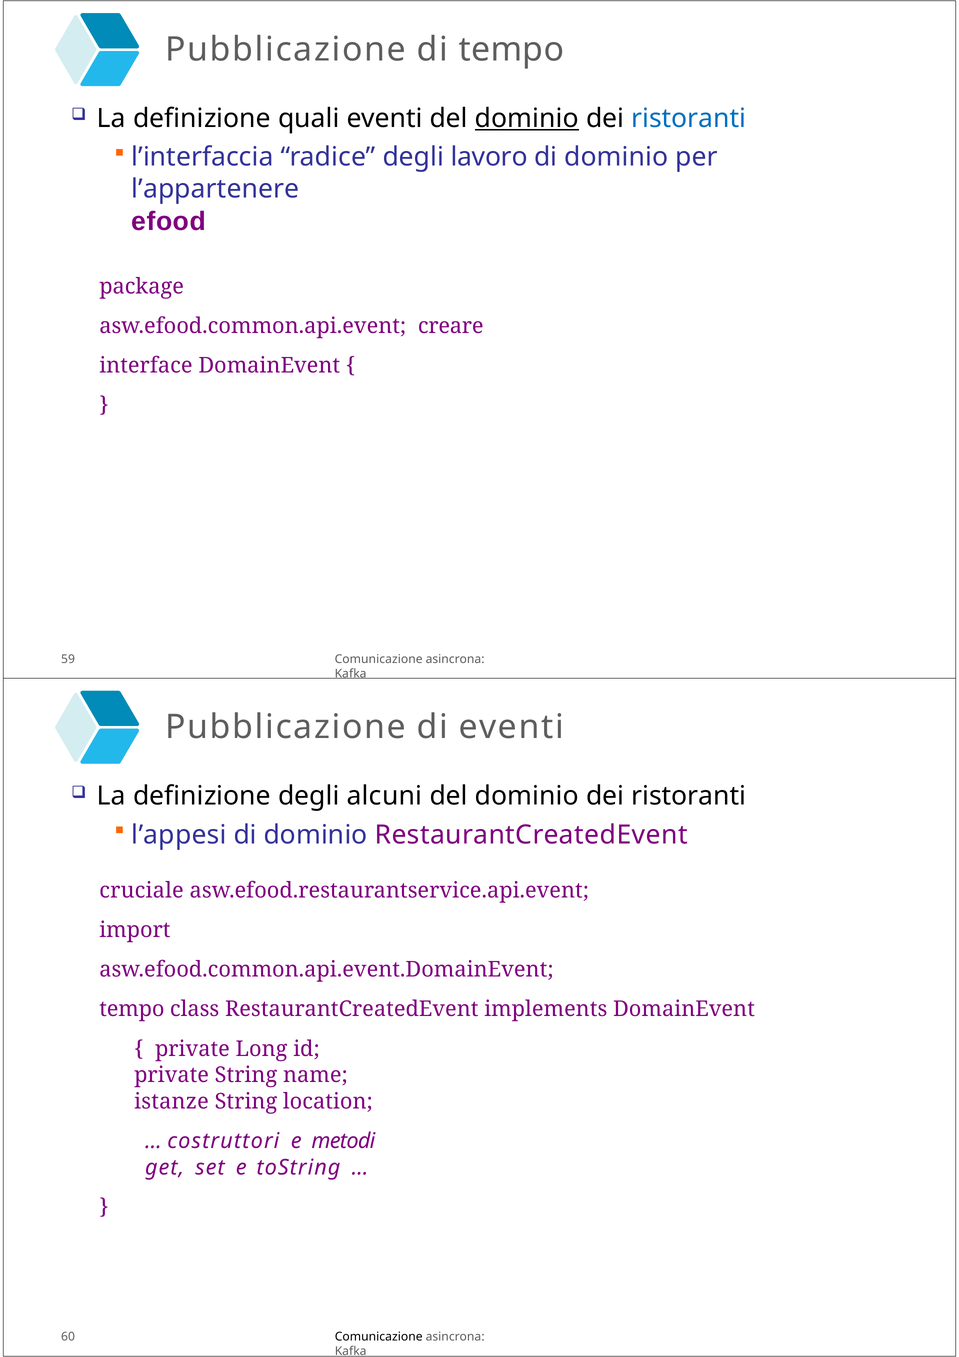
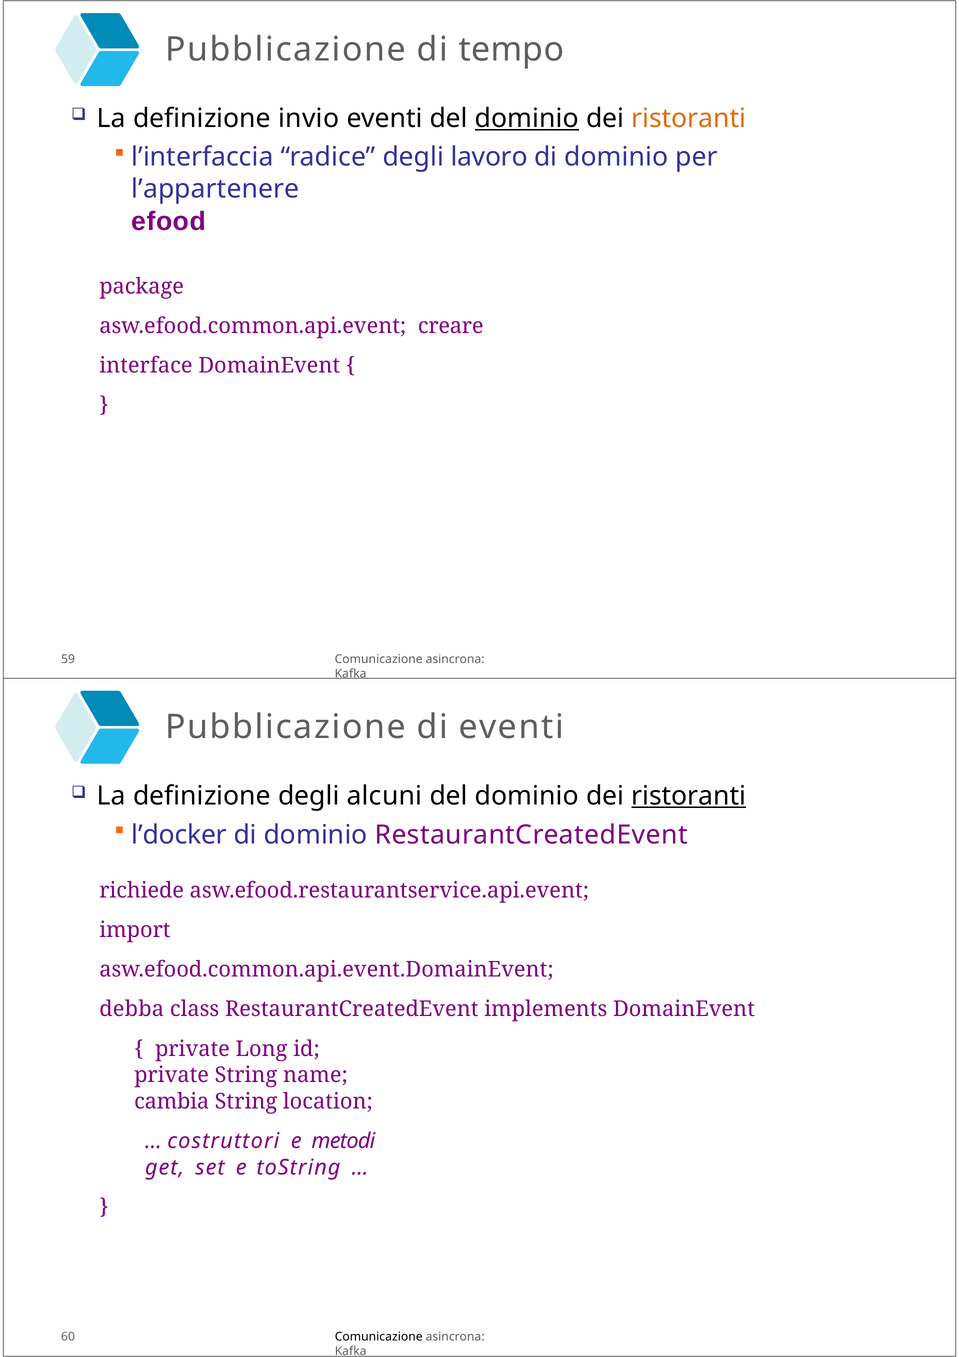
quali: quali -> invio
ristoranti at (689, 118) colour: blue -> orange
ristoranti at (689, 796) underline: none -> present
l’appesi: l’appesi -> l’docker
cruciale: cruciale -> richiede
tempo at (132, 1009): tempo -> debba
istanze: istanze -> cambia
